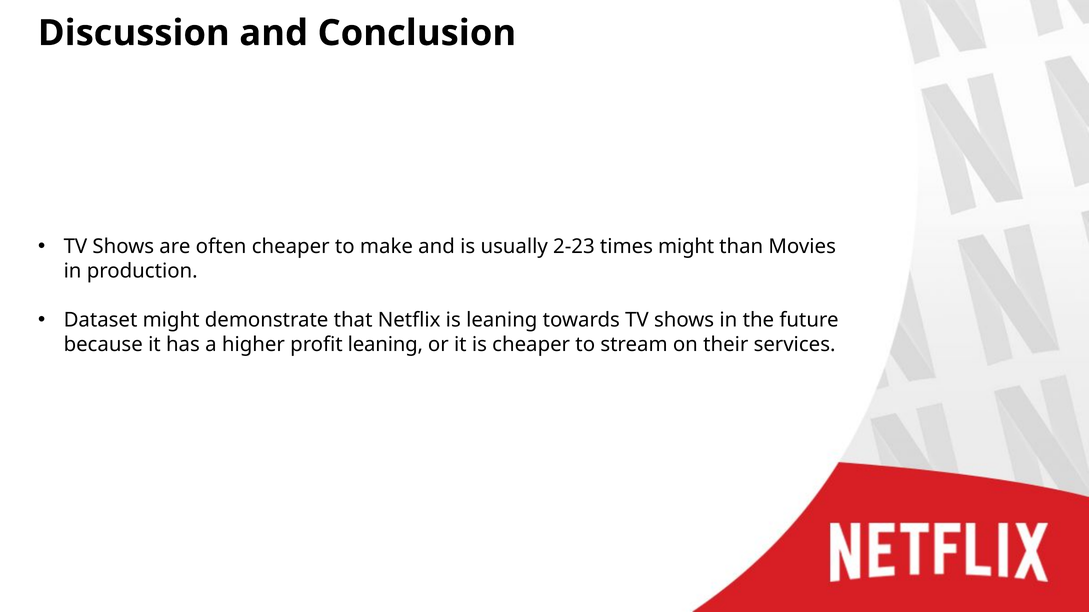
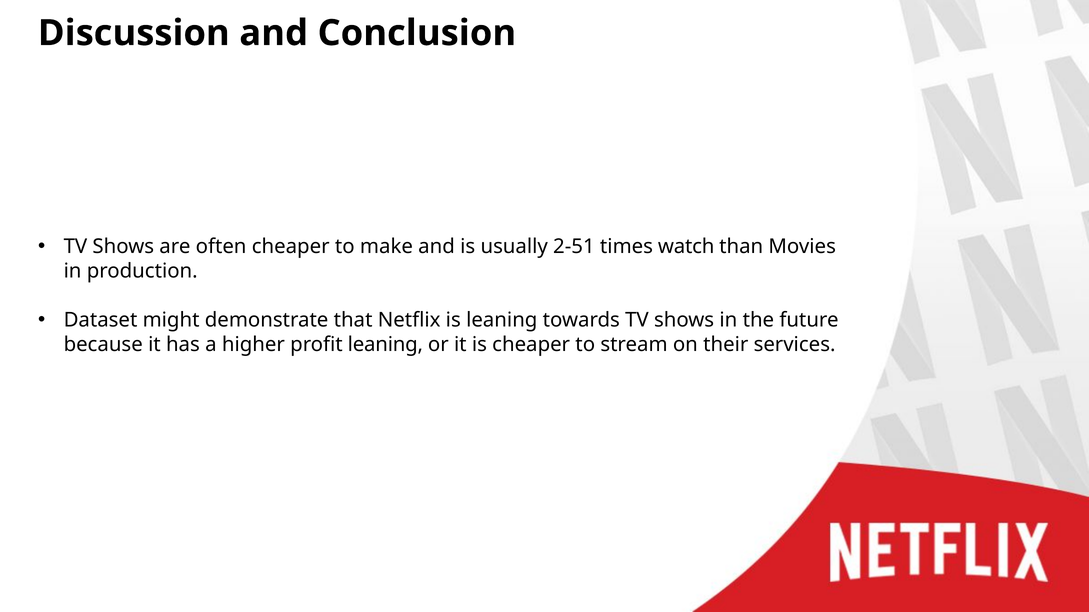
2-23: 2-23 -> 2-51
times might: might -> watch
